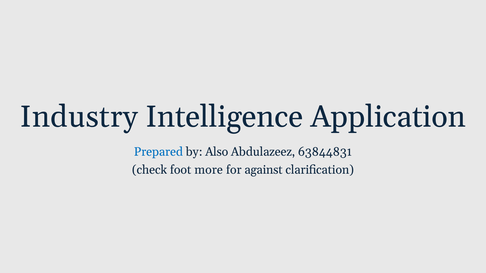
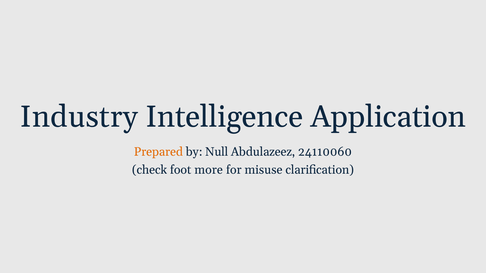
Prepared colour: blue -> orange
Also: Also -> Null
63844831: 63844831 -> 24110060
against: against -> misuse
